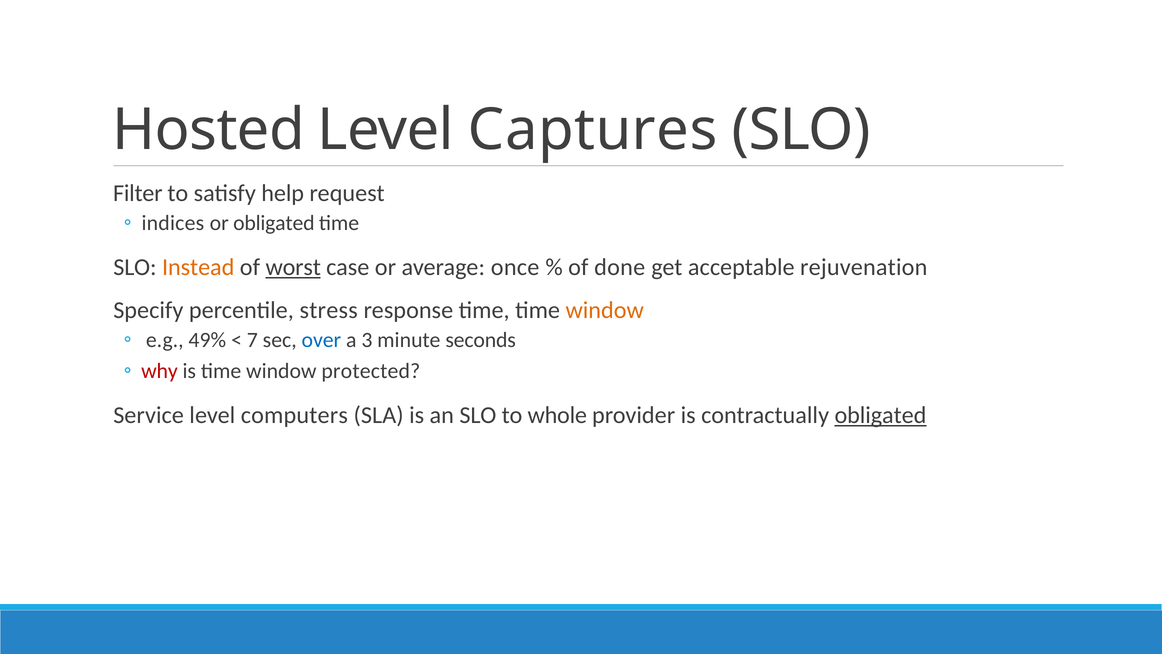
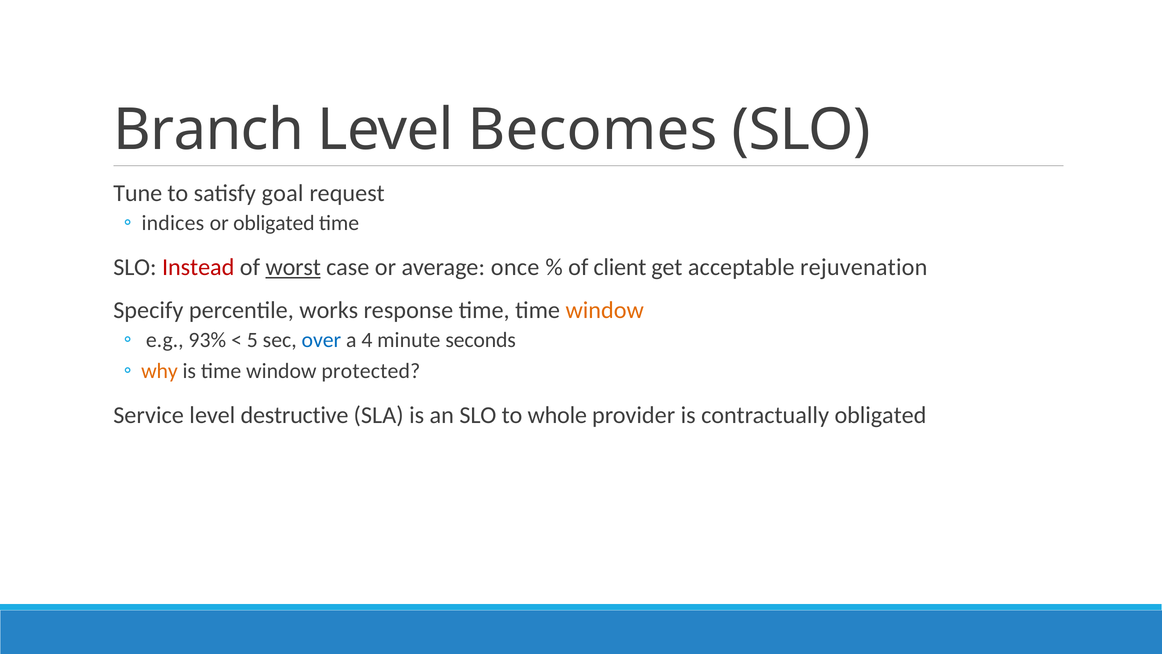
Hosted: Hosted -> Branch
Captures: Captures -> Becomes
Filter: Filter -> Tune
help: help -> goal
Instead colour: orange -> red
done: done -> client
stress: stress -> works
49%: 49% -> 93%
7: 7 -> 5
3: 3 -> 4
why colour: red -> orange
computers: computers -> destructive
obligated at (880, 415) underline: present -> none
